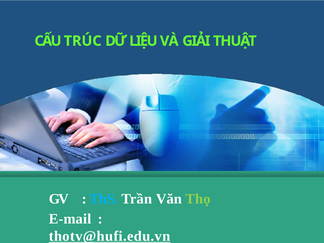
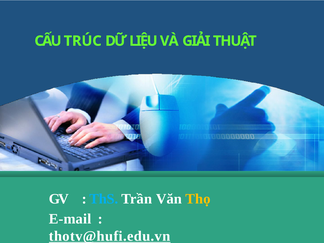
Thọ colour: light green -> yellow
